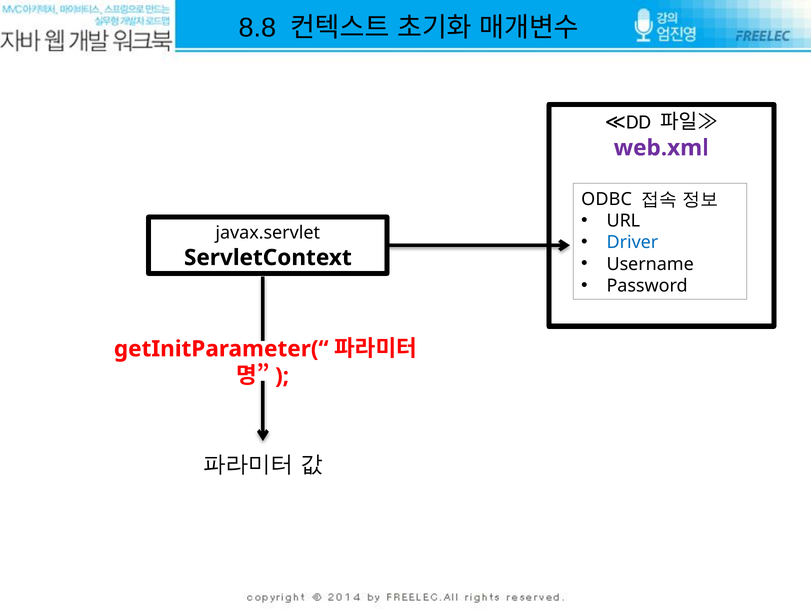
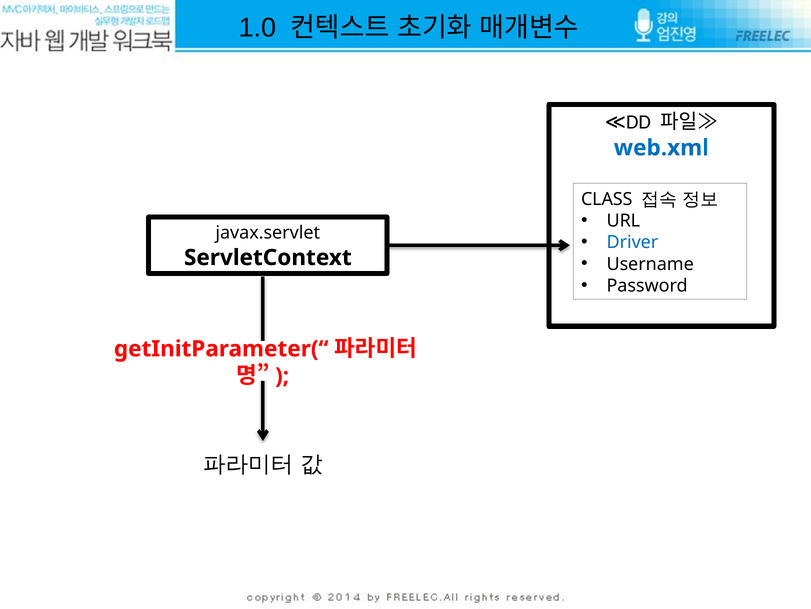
8.8: 8.8 -> 1.0
web.xml colour: purple -> blue
ODBC: ODBC -> CLASS
